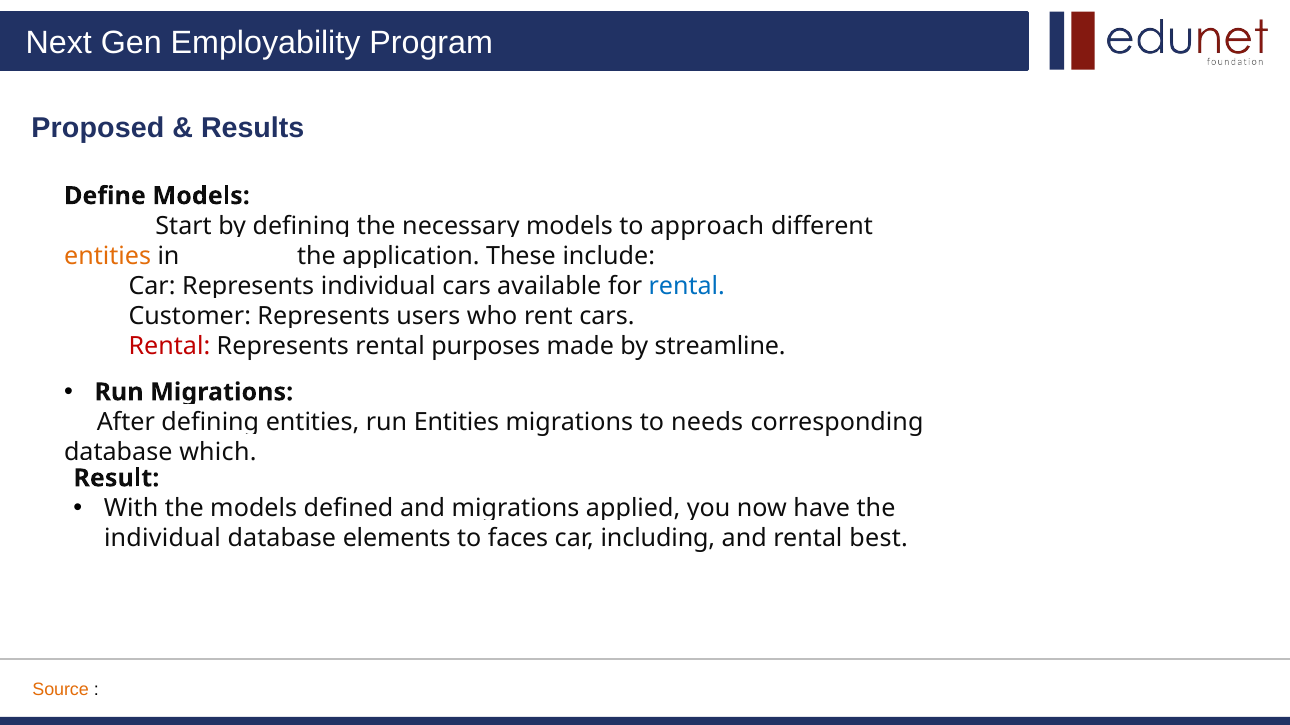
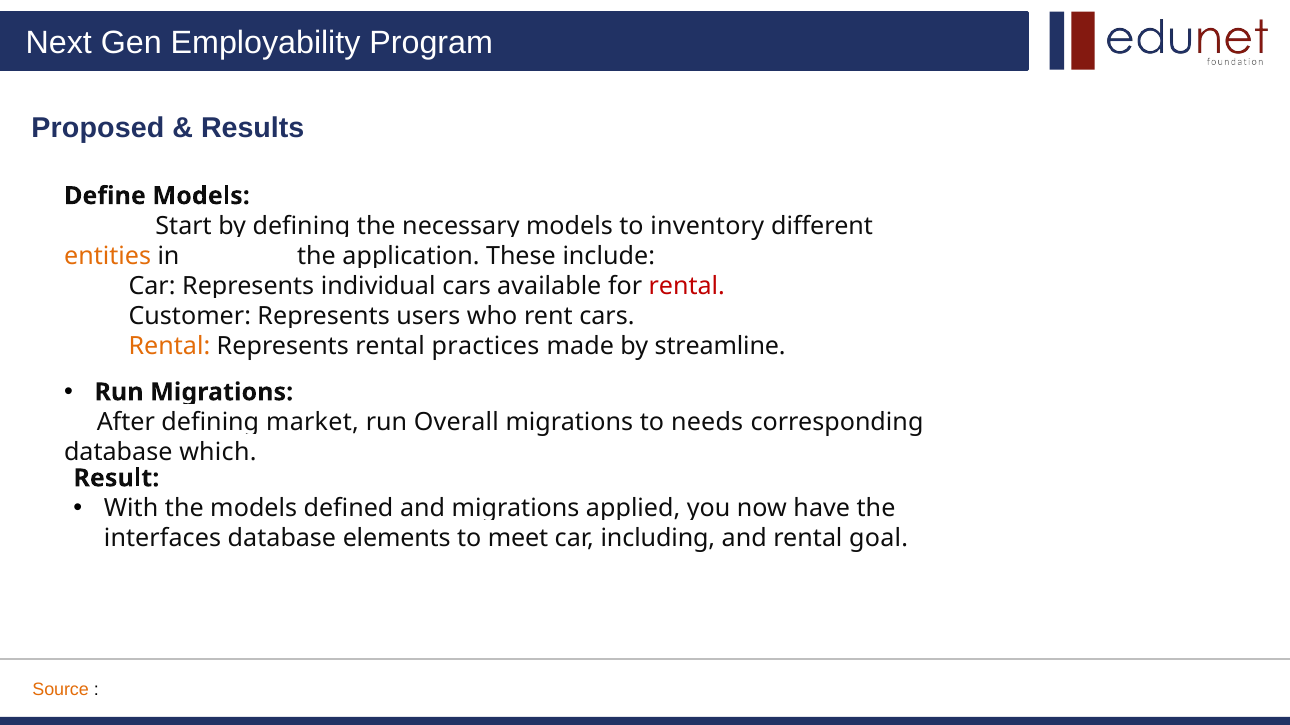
approach: approach -> inventory
rental at (687, 286) colour: blue -> red
Rental at (169, 347) colour: red -> orange
purposes: purposes -> practices
entities at (313, 423): entities -> market
run Entities: Entities -> Overall
individual at (162, 539): individual -> interfaces
faces: faces -> meet
best: best -> goal
